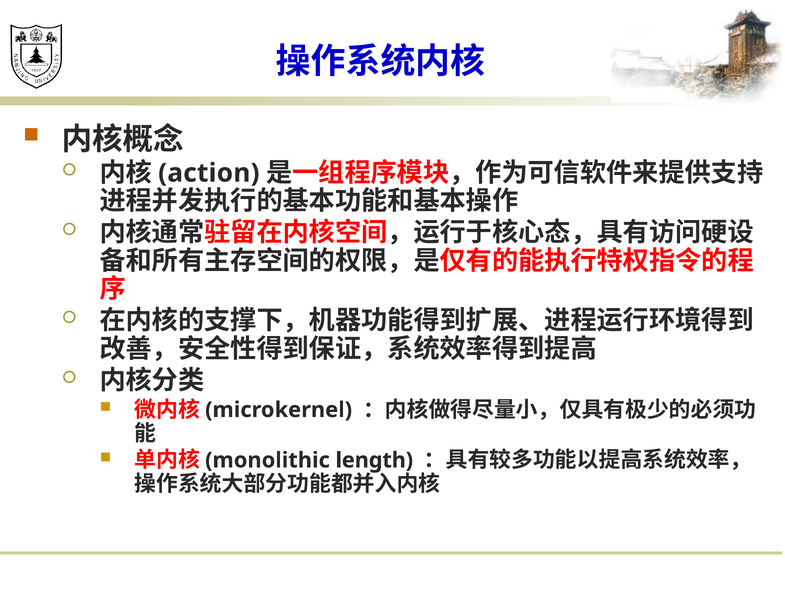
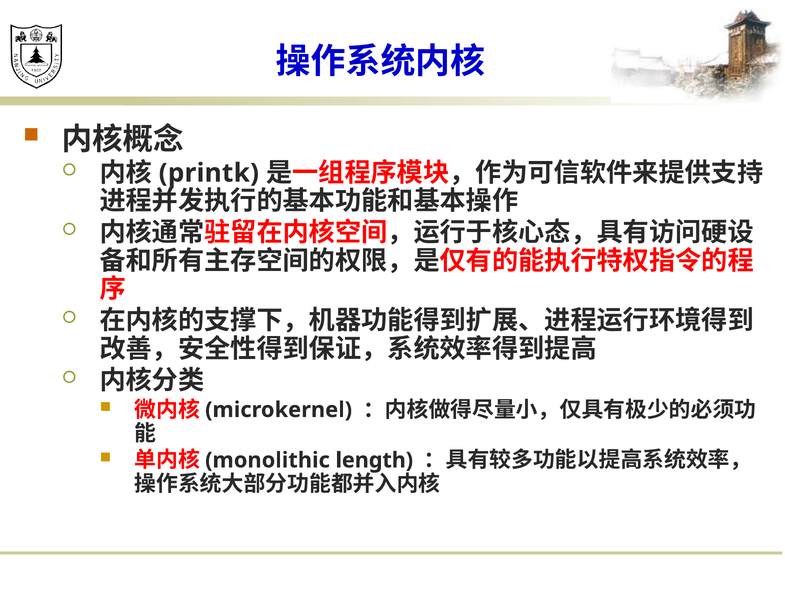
action: action -> printk
